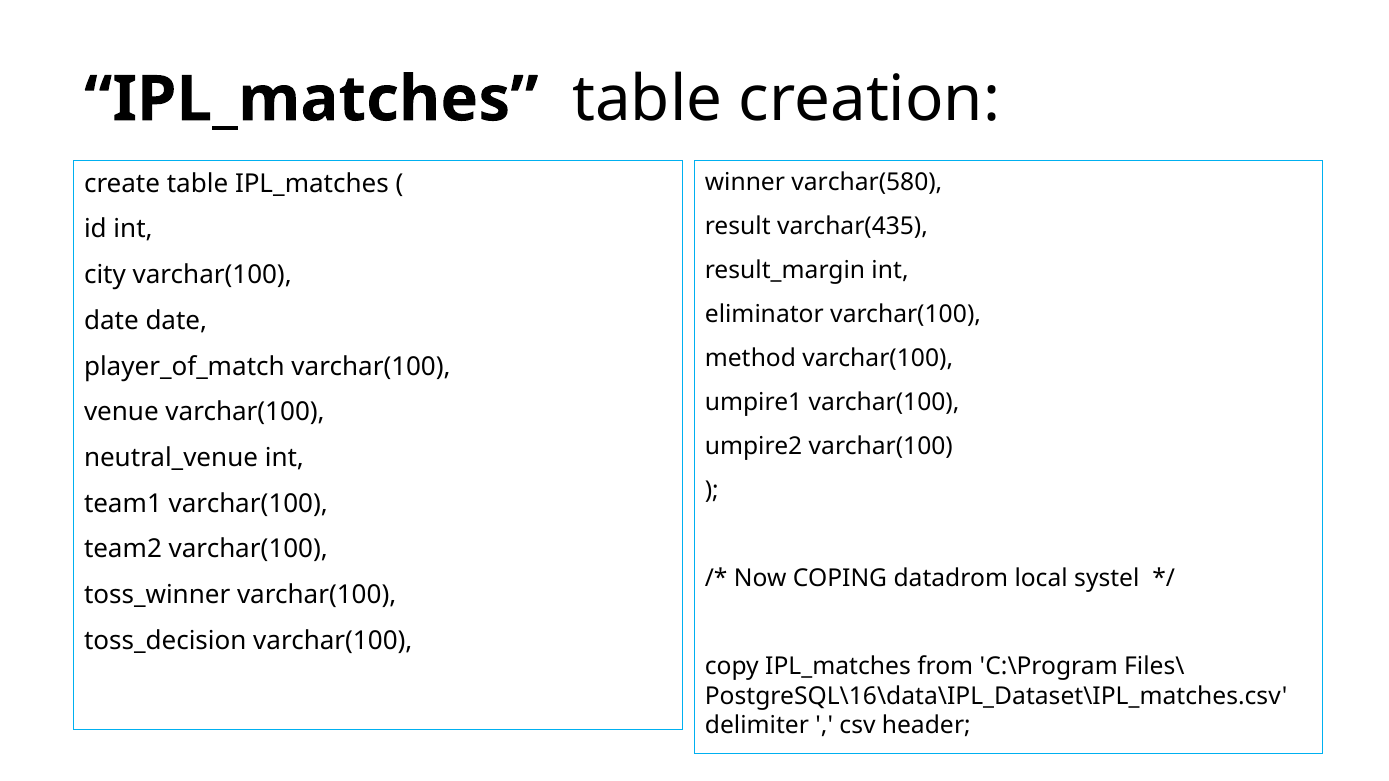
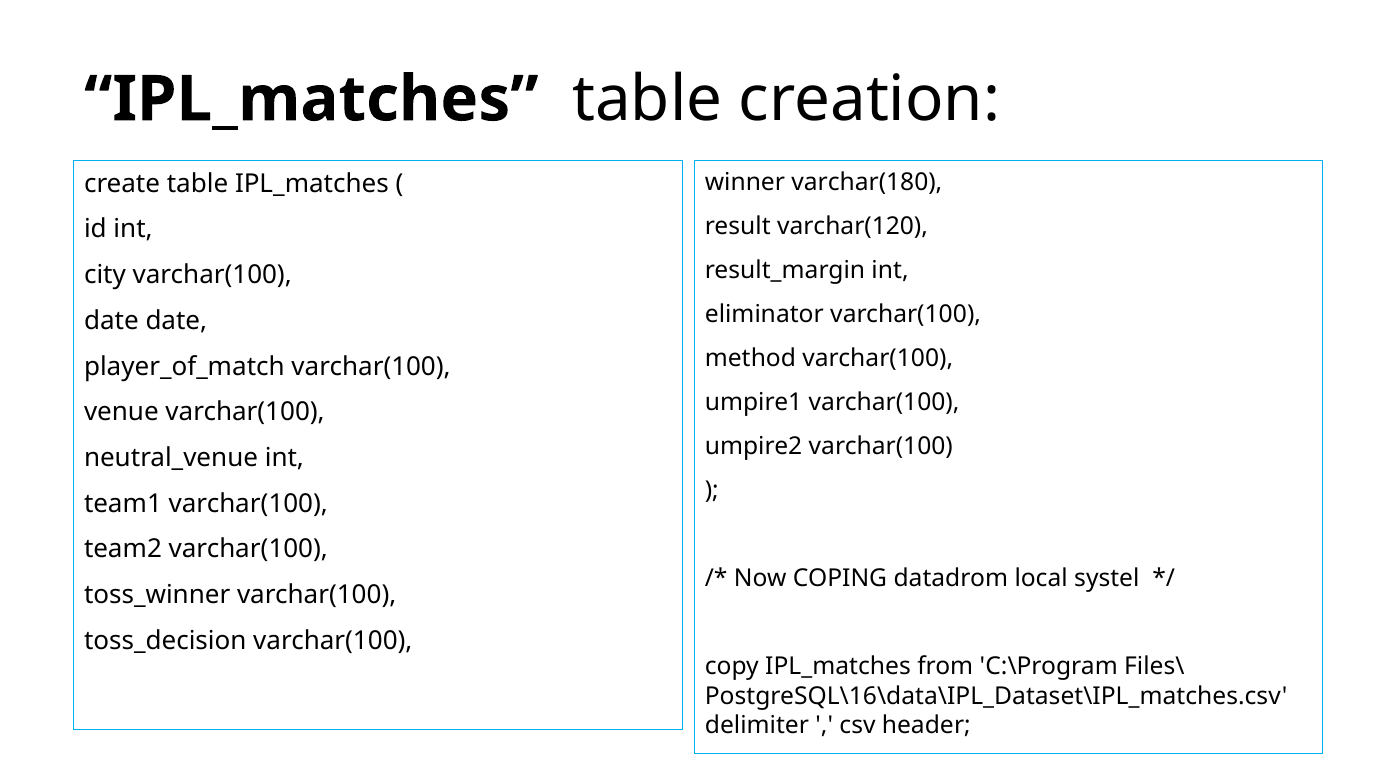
varchar(580: varchar(580 -> varchar(180
varchar(435: varchar(435 -> varchar(120
